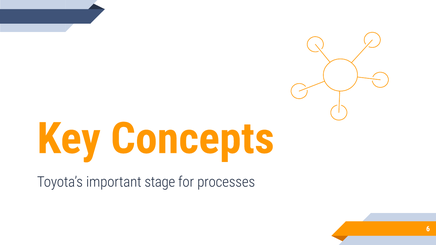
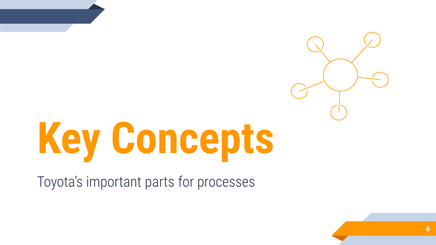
stage: stage -> parts
